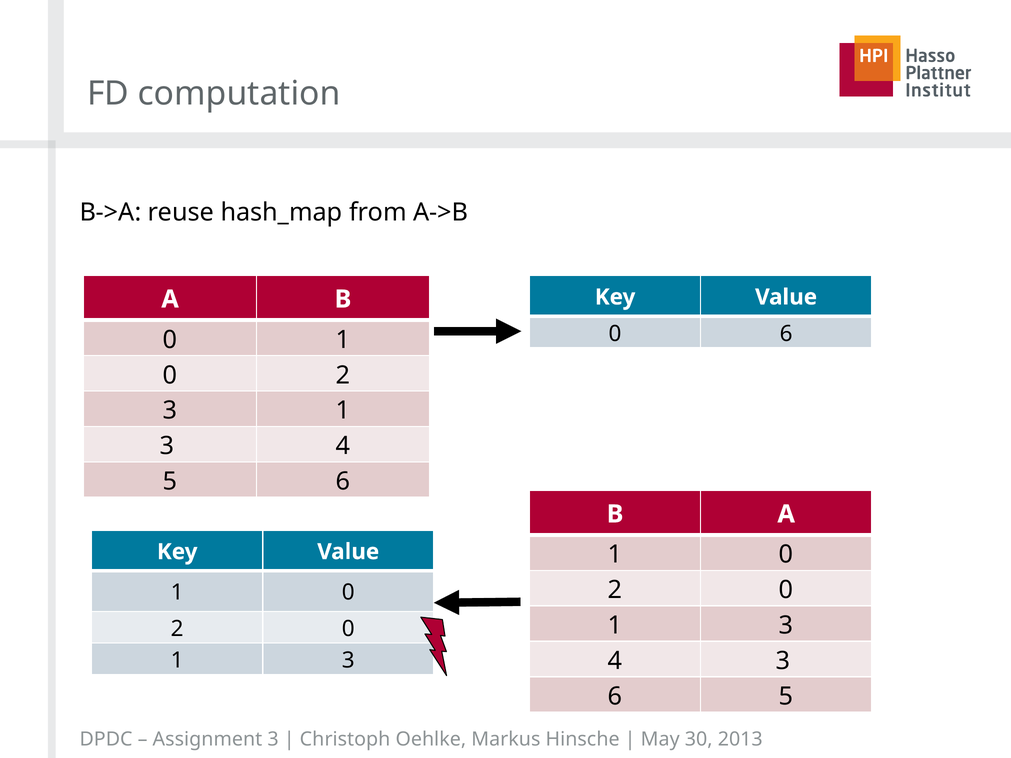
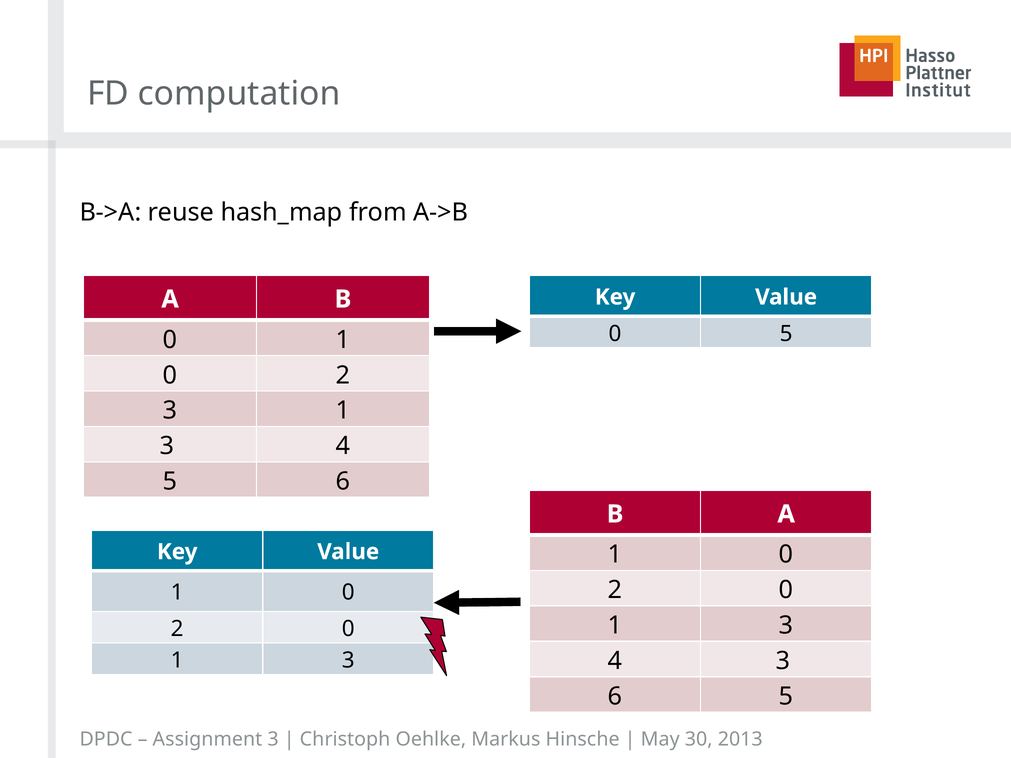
0 6: 6 -> 5
